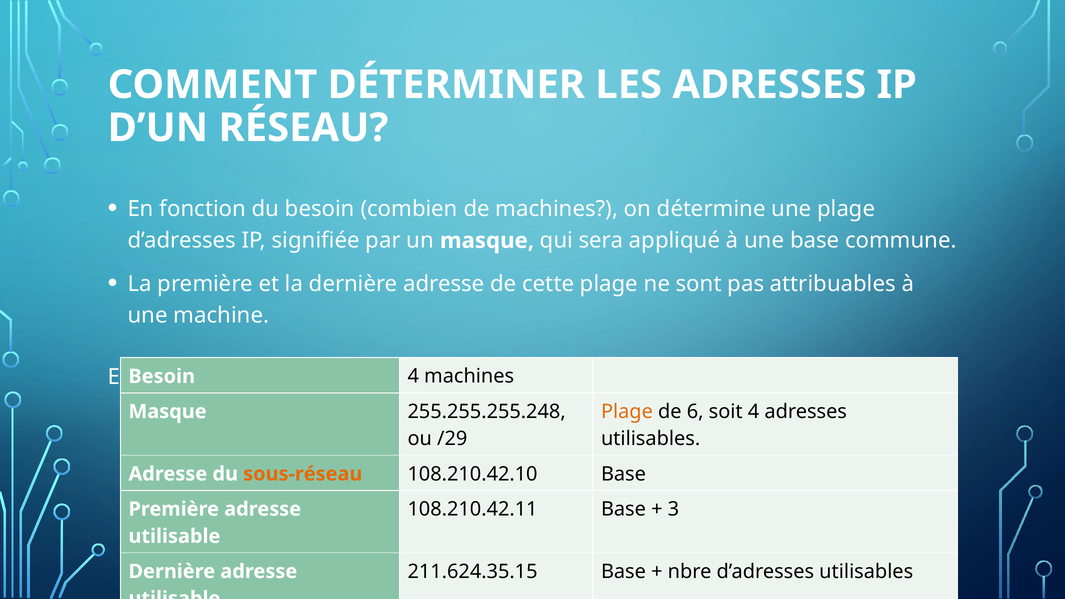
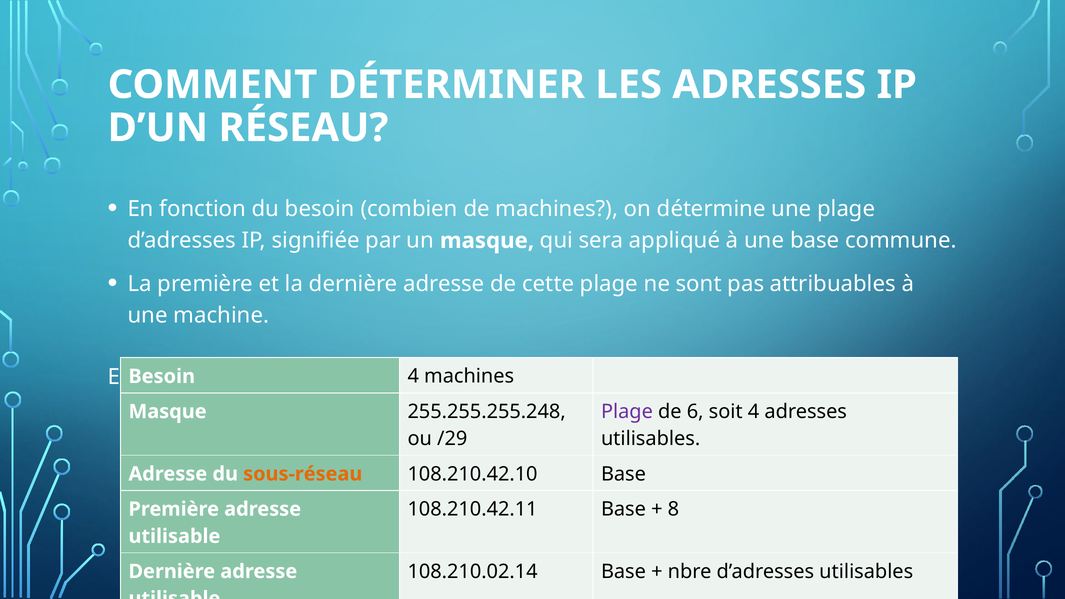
Plage at (627, 412) colour: orange -> purple
3: 3 -> 8
211.624.35.15: 211.624.35.15 -> 108.210.02.14
